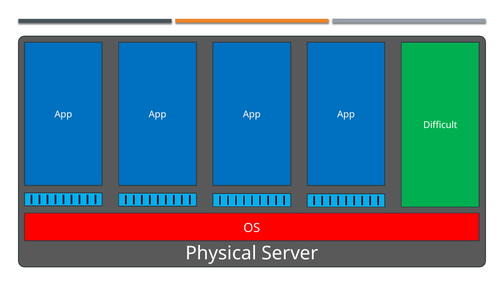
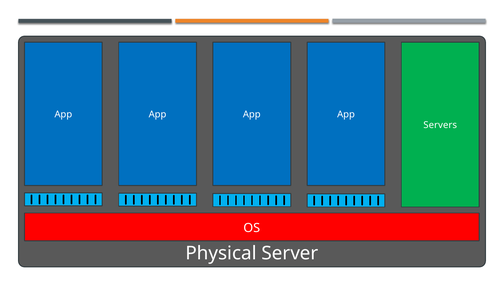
Difficult: Difficult -> Servers
